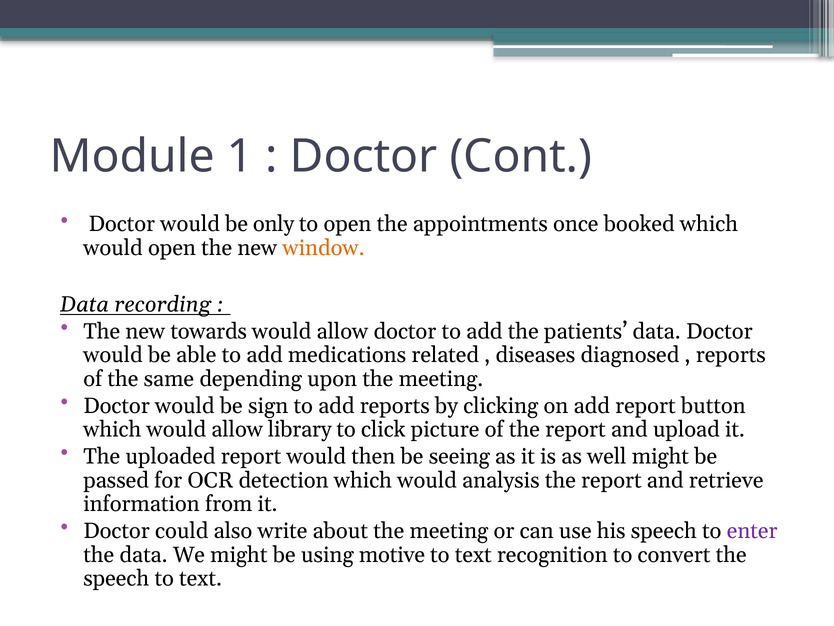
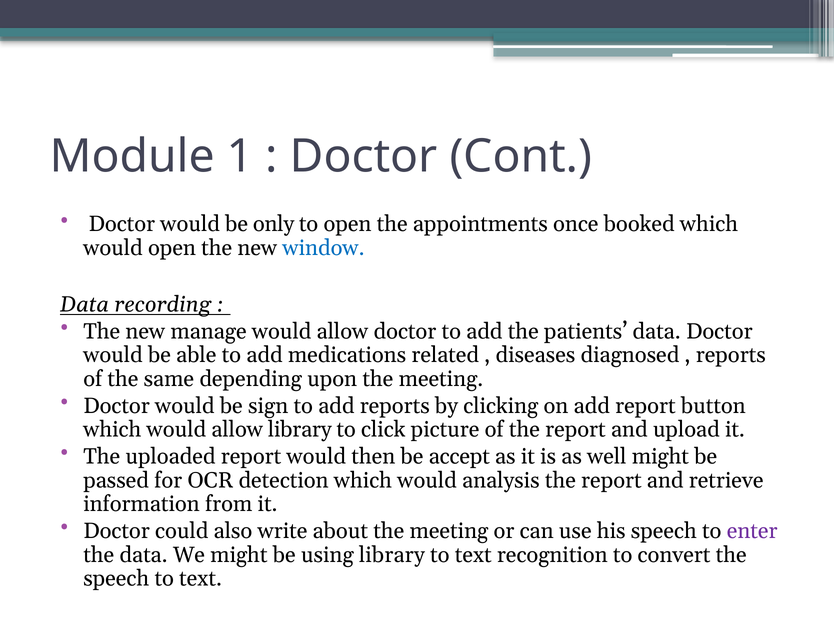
window colour: orange -> blue
towards: towards -> manage
seeing: seeing -> accept
using motive: motive -> library
